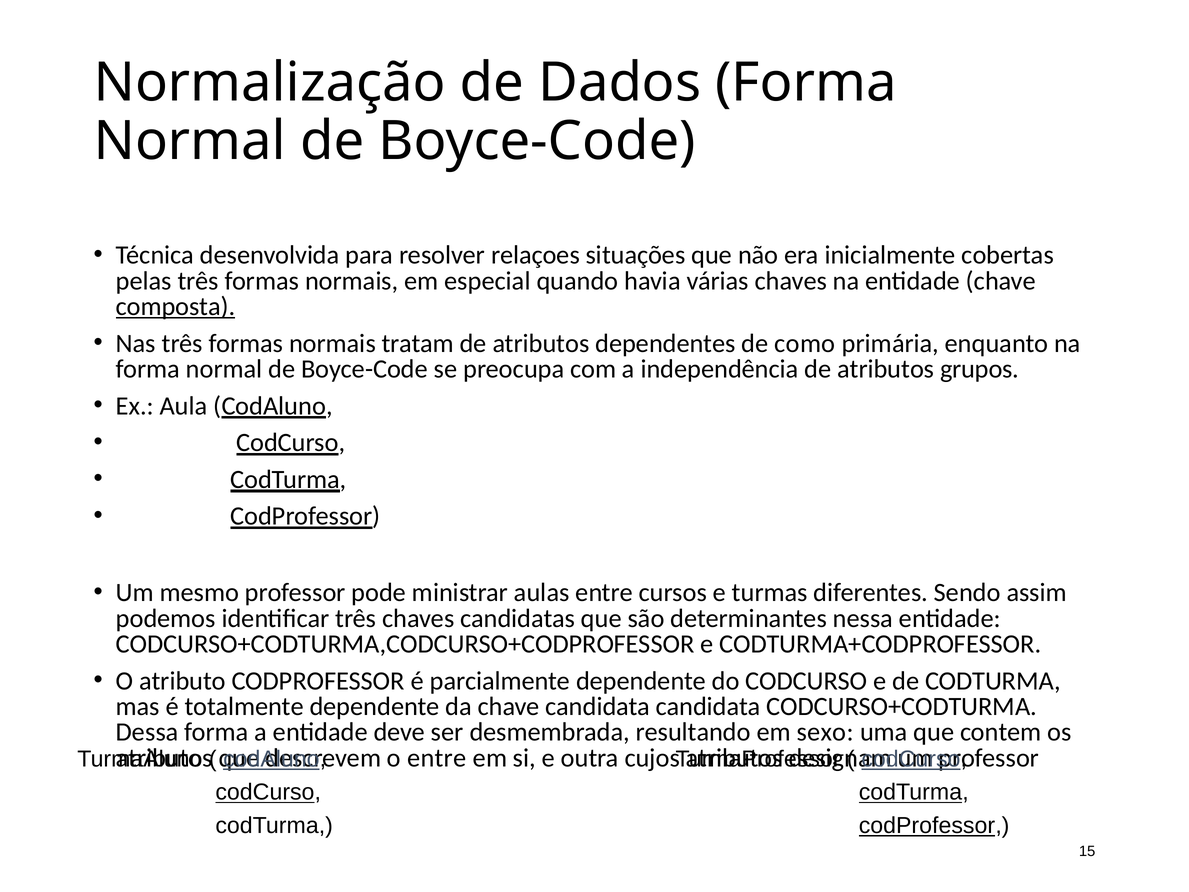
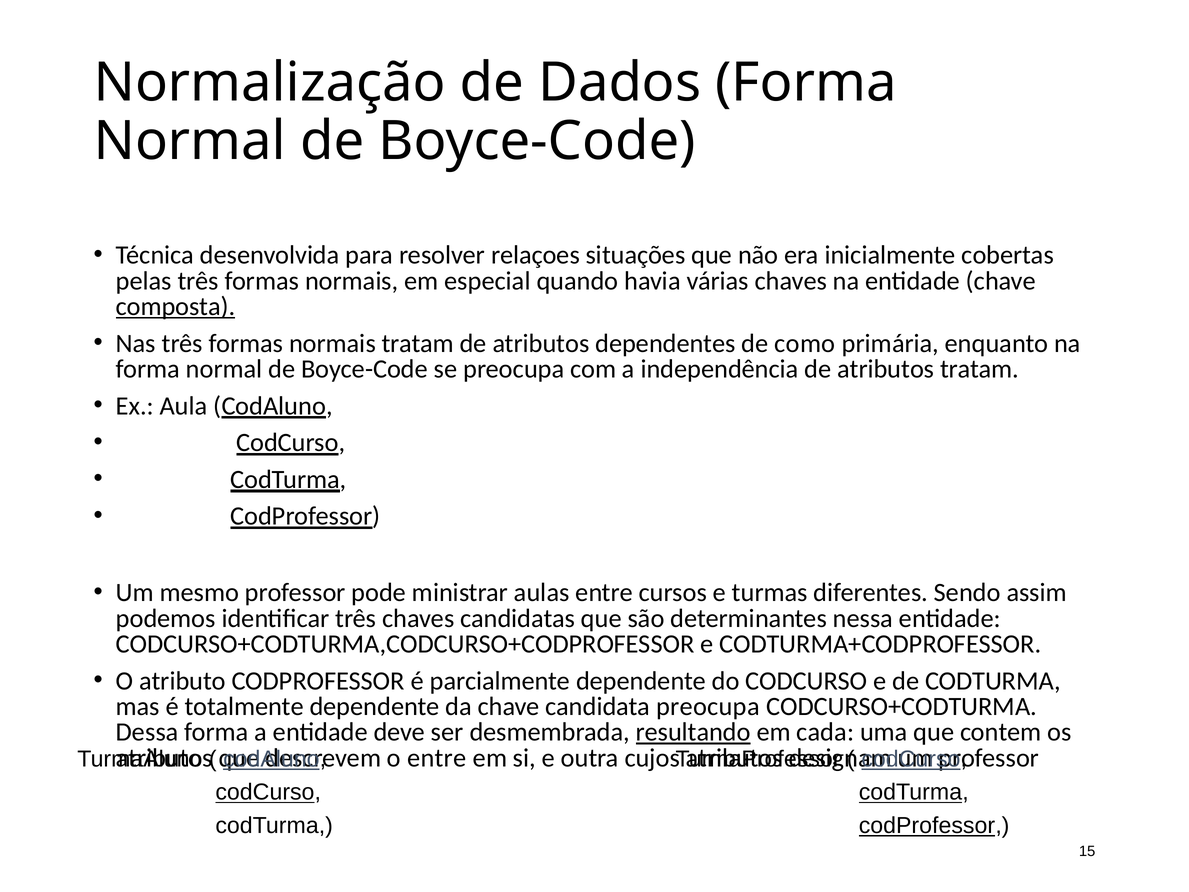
atributos grupos: grupos -> tratam
candidata candidata: candidata -> preocupa
resultando underline: none -> present
sexo: sexo -> cada
